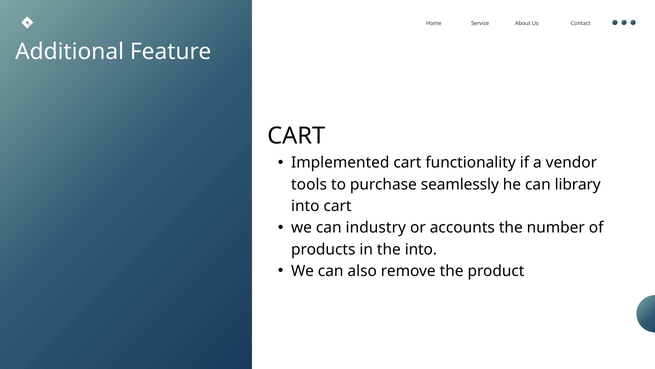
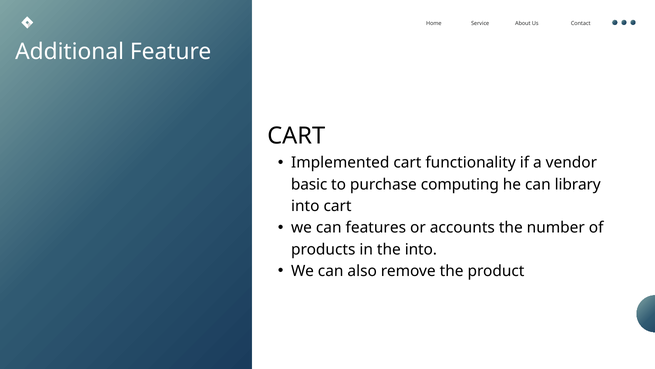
tools: tools -> basic
seamlessly: seamlessly -> computing
industry: industry -> features
